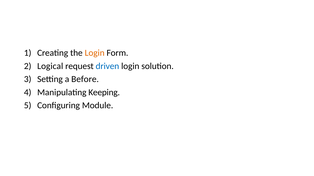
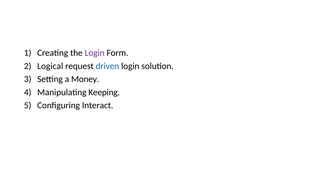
Login at (95, 53) colour: orange -> purple
Before: Before -> Money
Module: Module -> Interact
